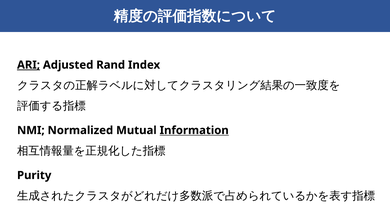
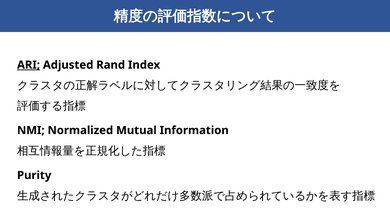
Information underline: present -> none
